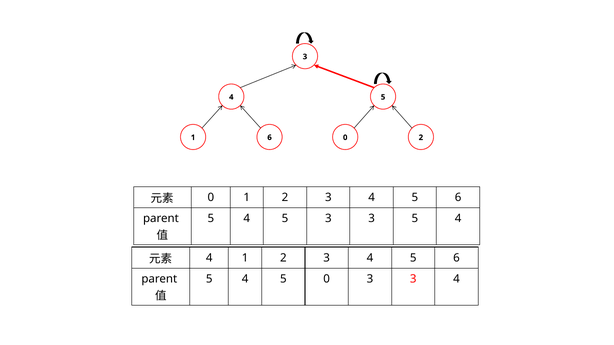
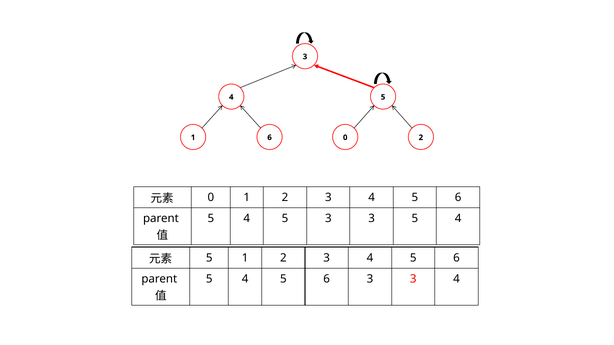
4 at (209, 258): 4 -> 5
5 4 5 0: 0 -> 6
